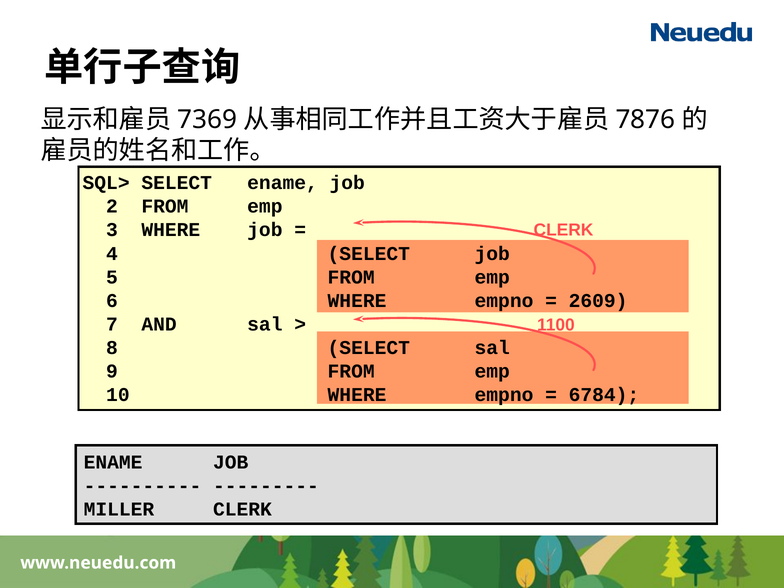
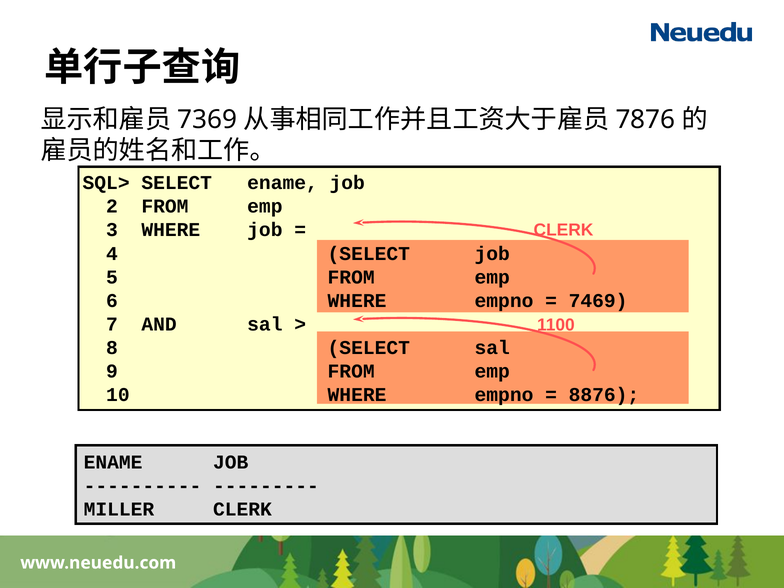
2609: 2609 -> 7469
6784: 6784 -> 8876
